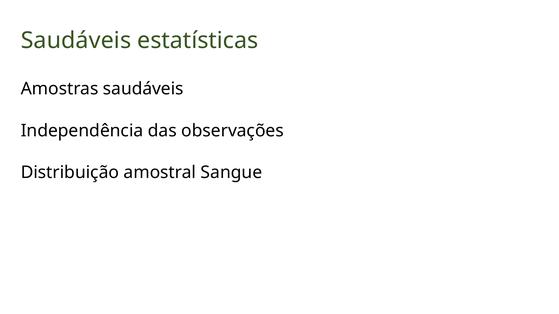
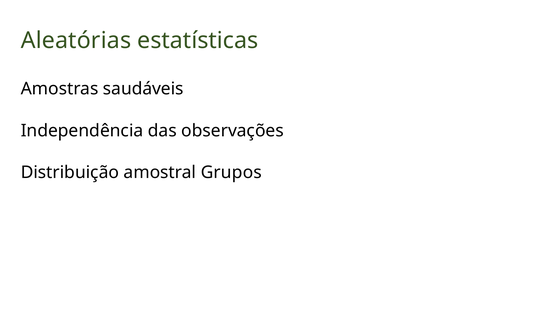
Saudáveis at (76, 40): Saudáveis -> Aleatórias
Sangue: Sangue -> Grupos
